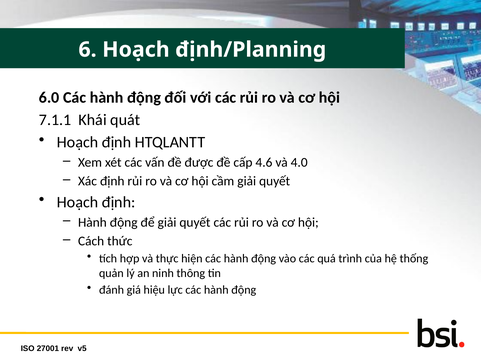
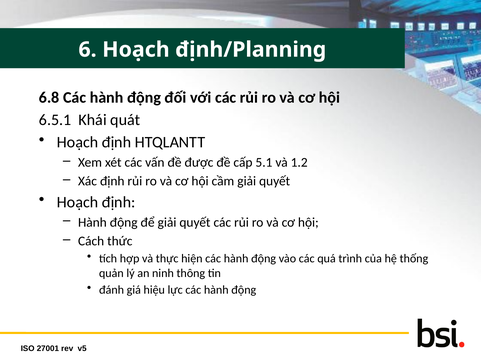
6.0: 6.0 -> 6.8
7.1.1: 7.1.1 -> 6.5.1
4.6: 4.6 -> 5.1
4.0: 4.0 -> 1.2
